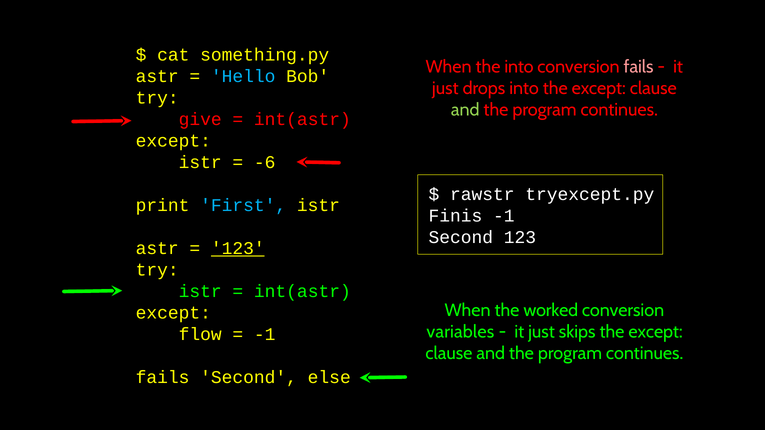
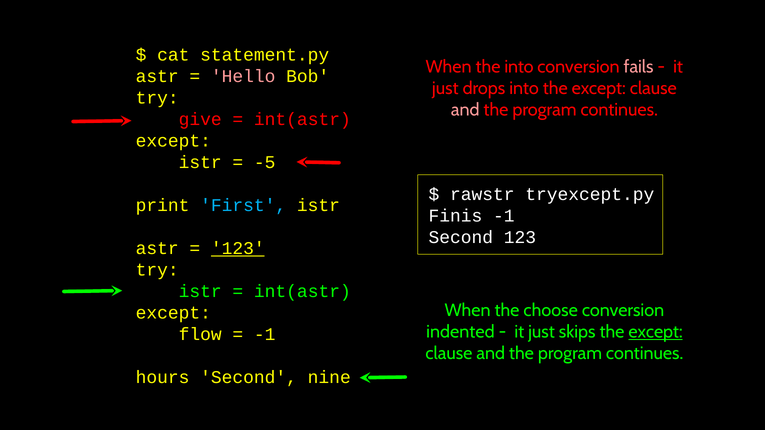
something.py: something.py -> statement.py
Hello colour: light blue -> pink
and at (465, 110) colour: light green -> pink
-6: -6 -> -5
worked: worked -> choose
variables: variables -> indented
except at (656, 332) underline: none -> present
fails at (163, 377): fails -> hours
else: else -> nine
